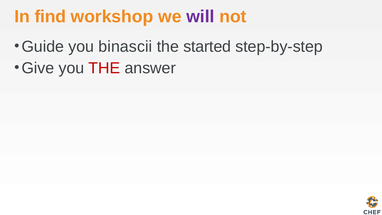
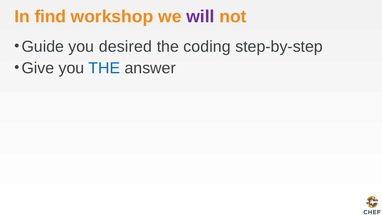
binascii: binascii -> desired
started: started -> coding
THE at (104, 68) colour: red -> blue
